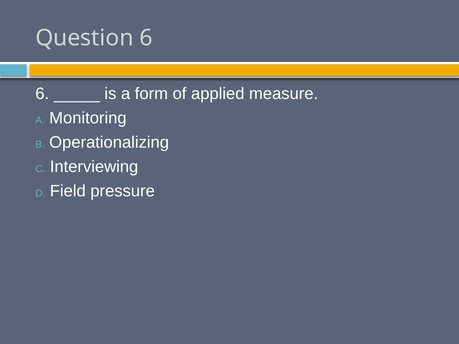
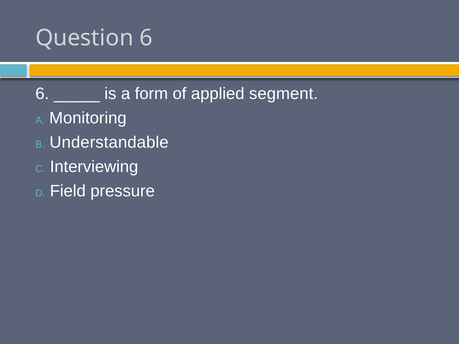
measure: measure -> segment
Operationalizing: Operationalizing -> Understandable
